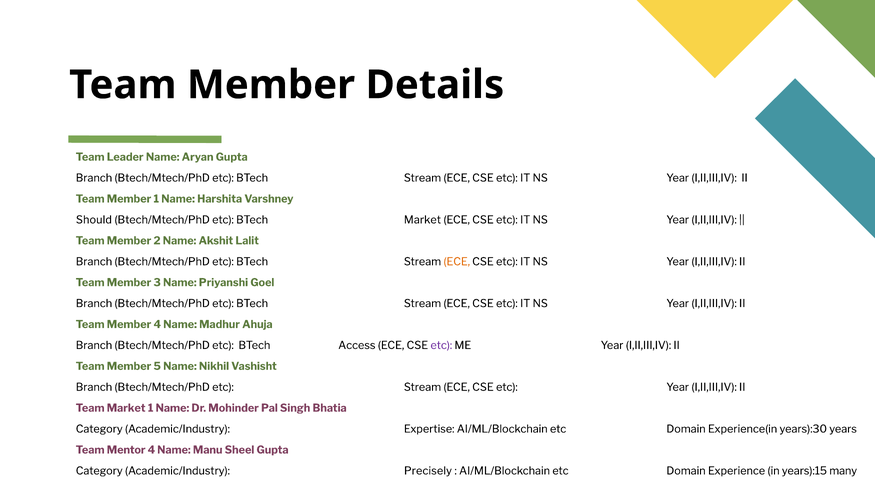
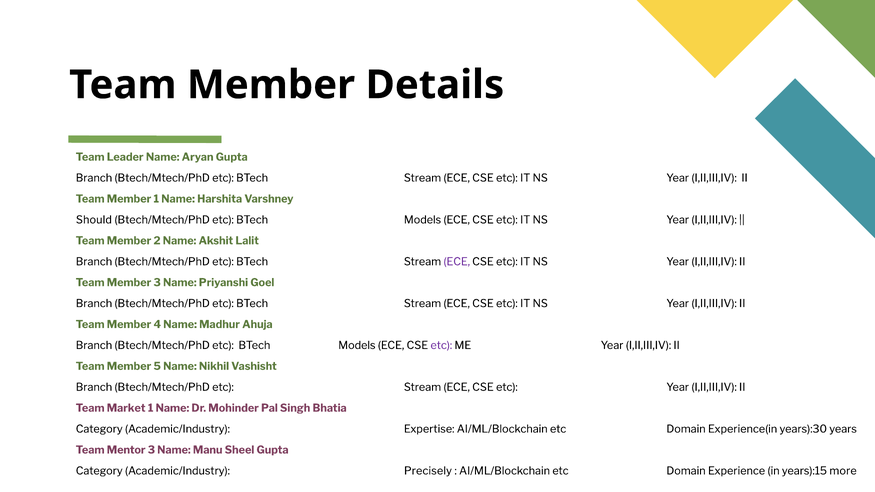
Market at (422, 220): Market -> Models
ECE at (457, 262) colour: orange -> purple
Access at (357, 345): Access -> Models
Mentor 4: 4 -> 3
many: many -> more
